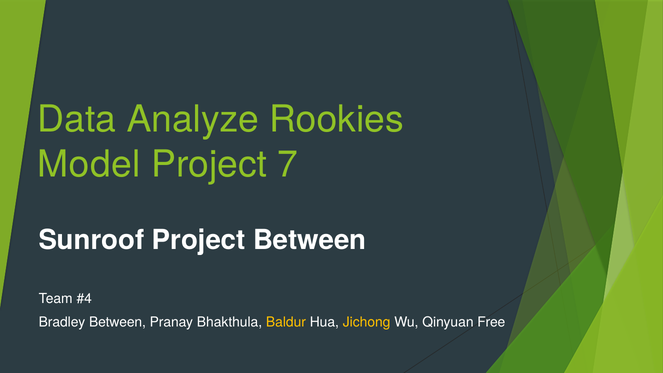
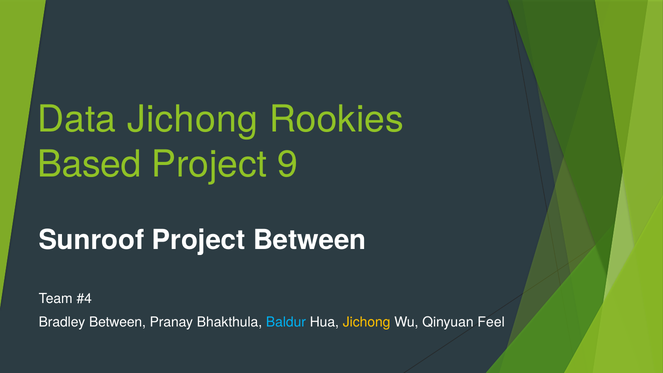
Data Analyze: Analyze -> Jichong
Model: Model -> Based
7: 7 -> 9
Baldur colour: yellow -> light blue
Free: Free -> Feel
